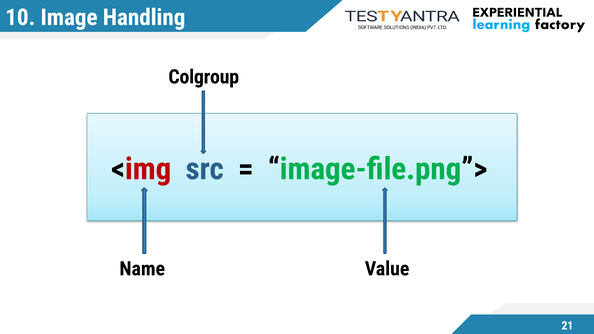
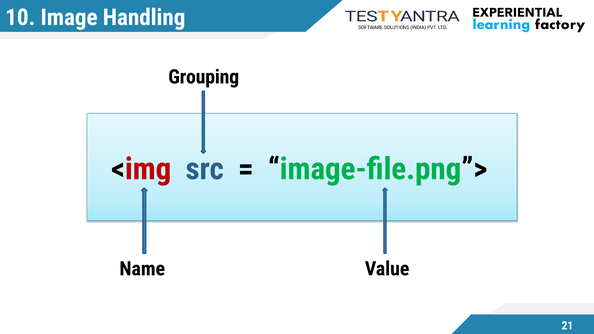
Colgroup: Colgroup -> Grouping
